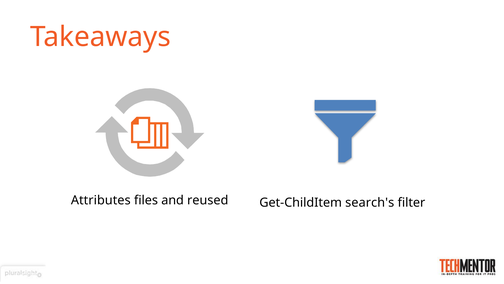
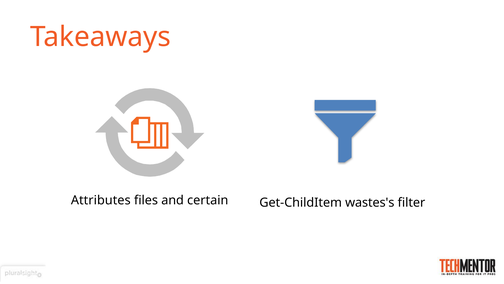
reused: reused -> certain
search's: search's -> wastes's
